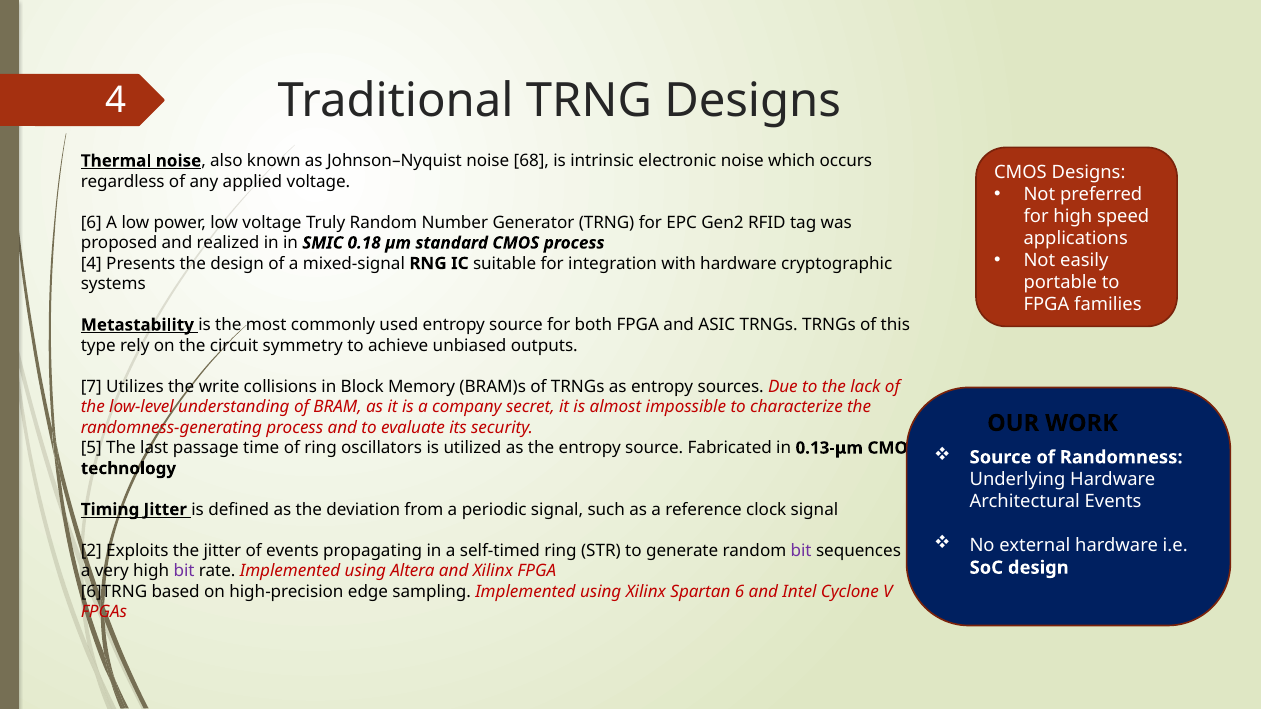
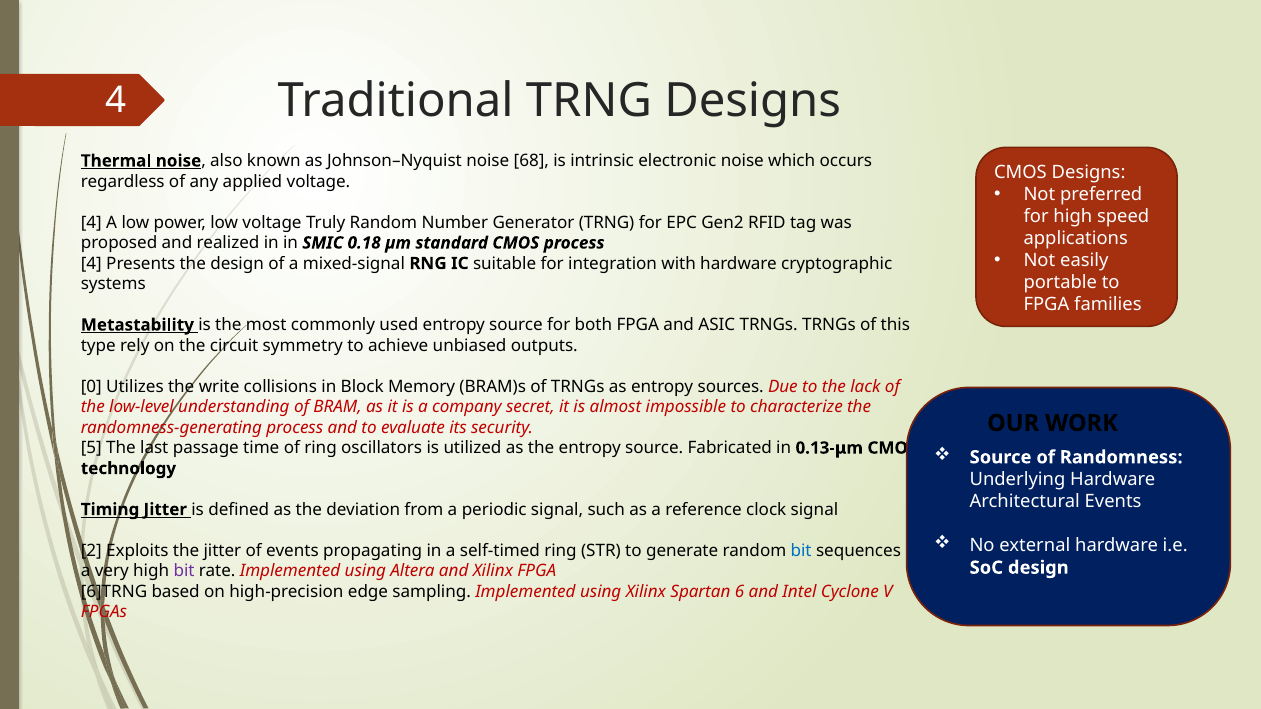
6 at (91, 222): 6 -> 4
7: 7 -> 0
bit at (801, 551) colour: purple -> blue
